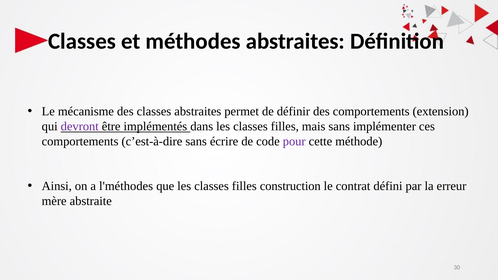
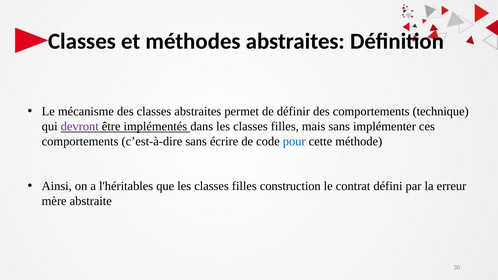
extension: extension -> technique
pour colour: purple -> blue
l'méthodes: l'méthodes -> l'héritables
